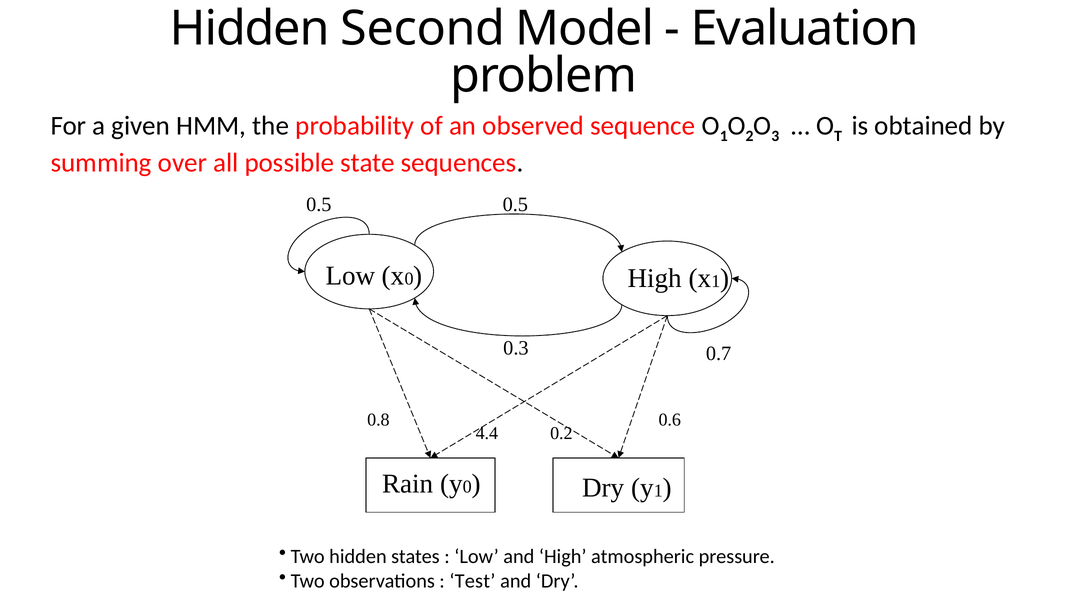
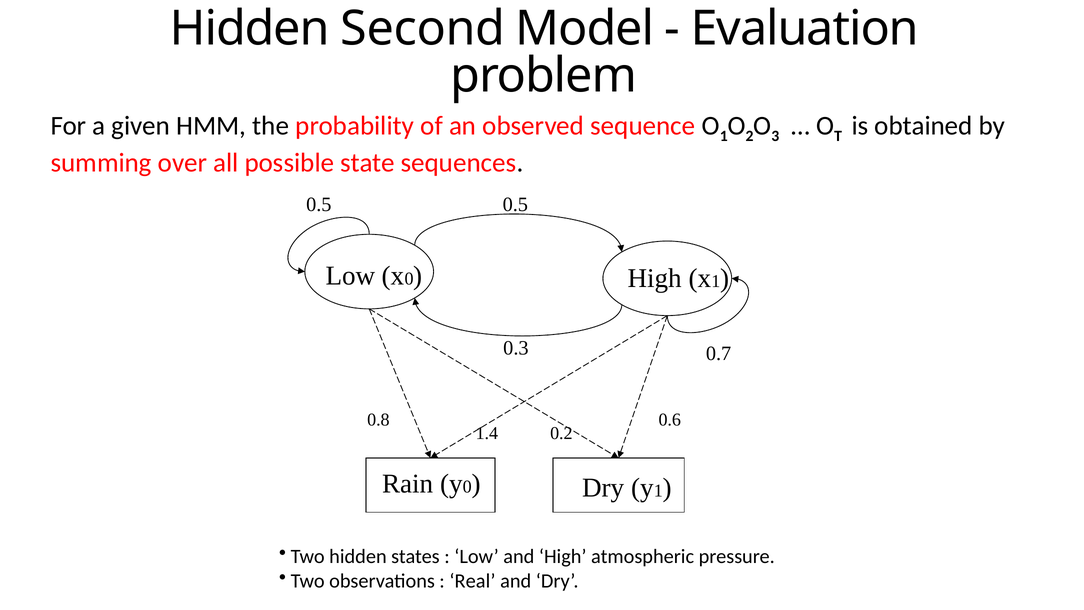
4.4: 4.4 -> 1.4
Test: Test -> Real
